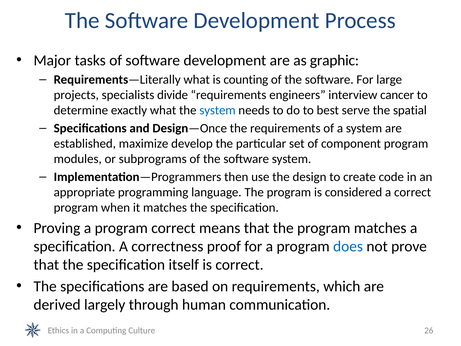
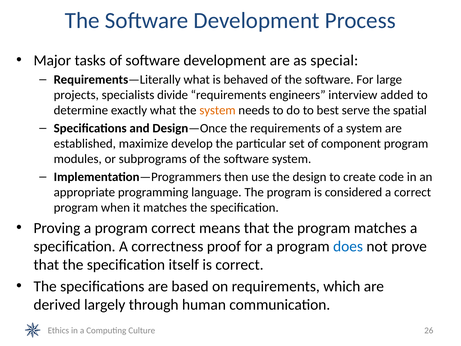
graphic: graphic -> special
counting: counting -> behaved
cancer: cancer -> added
system at (217, 110) colour: blue -> orange
